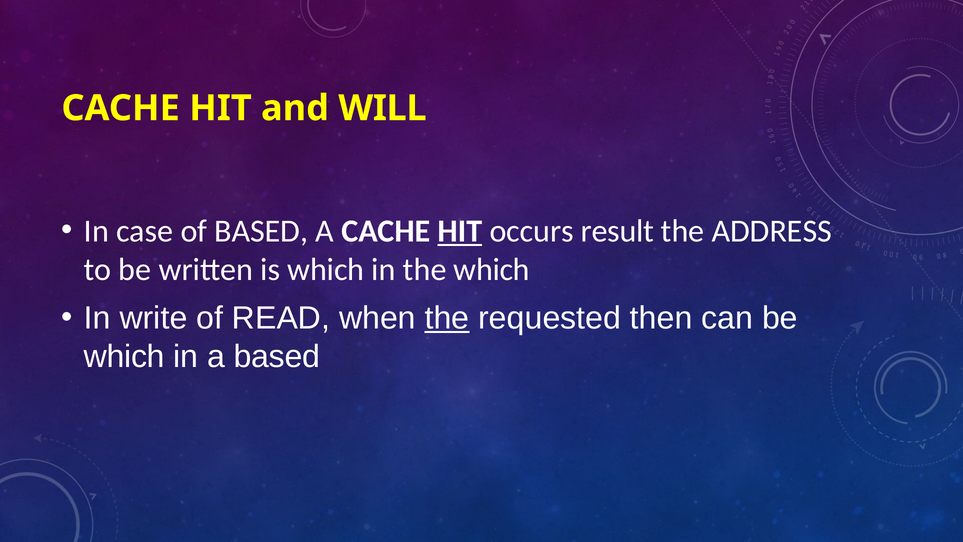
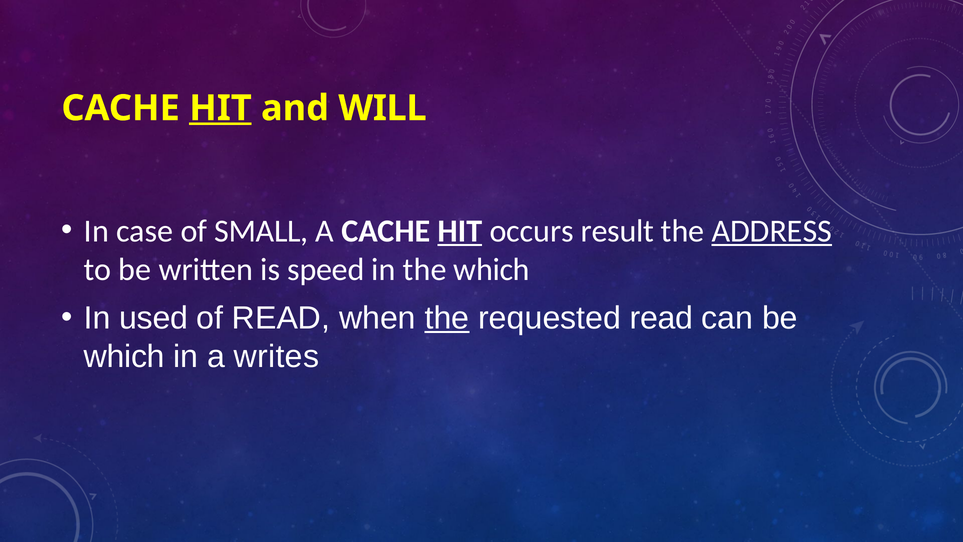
HIT at (220, 108) underline: none -> present
of BASED: BASED -> SMALL
ADDRESS underline: none -> present
is which: which -> speed
write: write -> used
requested then: then -> read
a based: based -> writes
